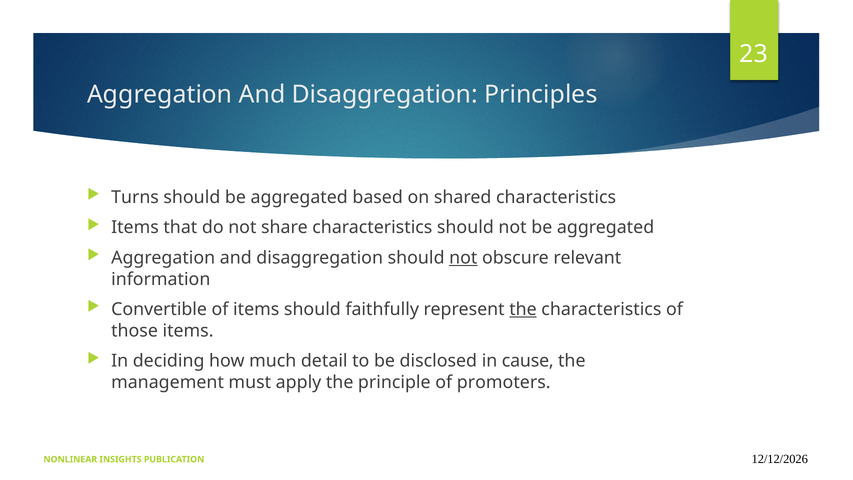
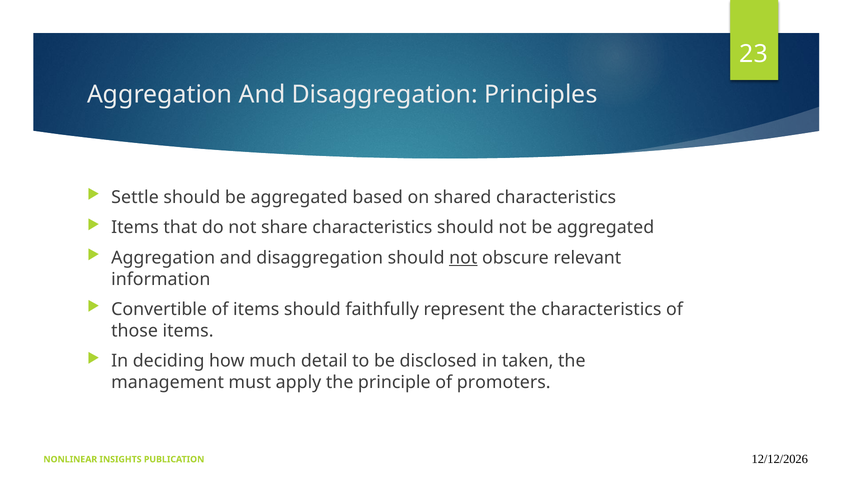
Turns: Turns -> Settle
the at (523, 309) underline: present -> none
cause: cause -> taken
